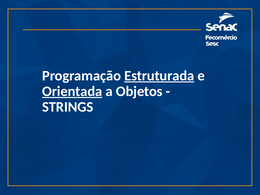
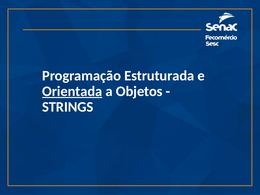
Estruturada underline: present -> none
